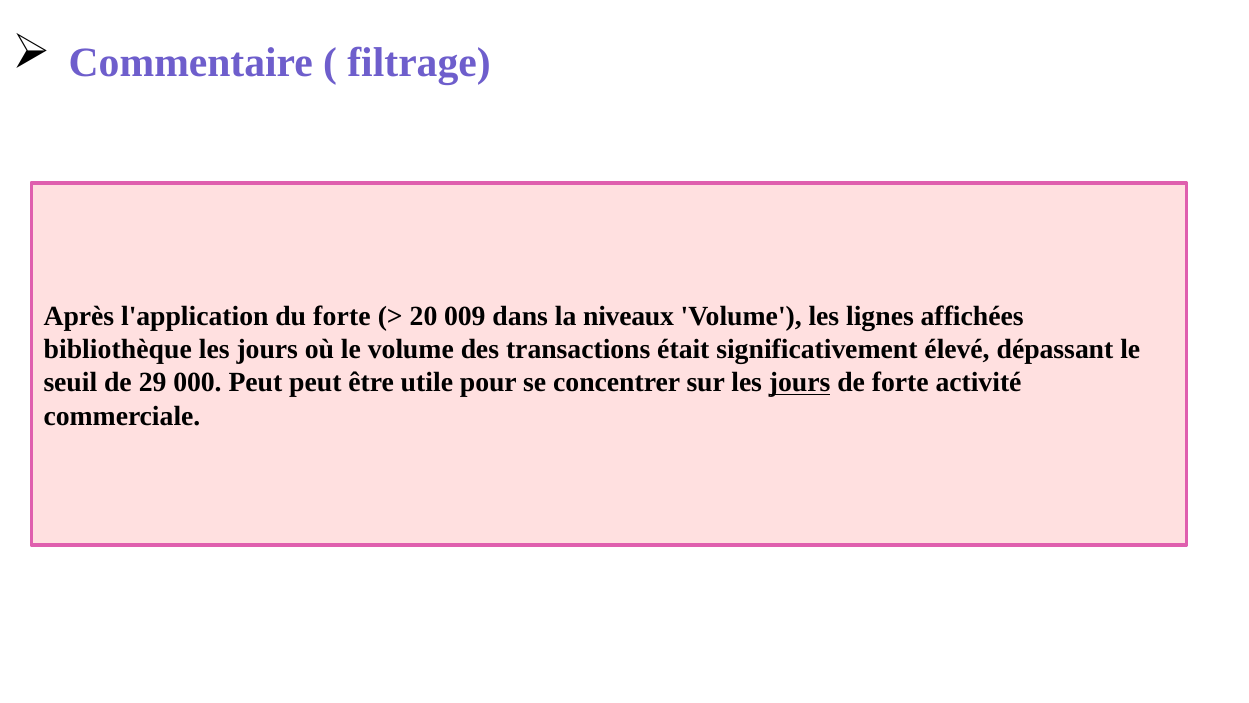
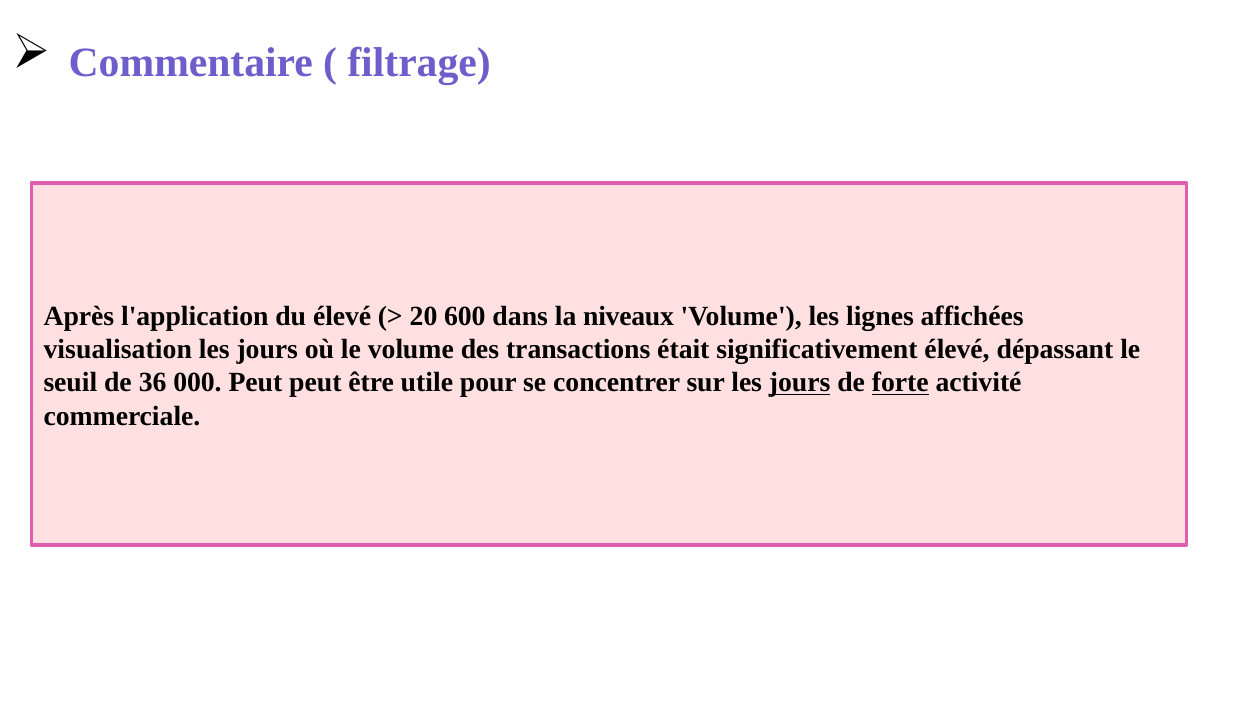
du forte: forte -> élevé
009: 009 -> 600
bibliothèque: bibliothèque -> visualisation
29: 29 -> 36
forte at (900, 382) underline: none -> present
